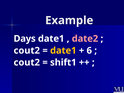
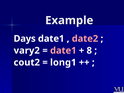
cout2 at (27, 51): cout2 -> vary2
date1 at (63, 51) colour: yellow -> pink
6: 6 -> 8
shift1: shift1 -> long1
